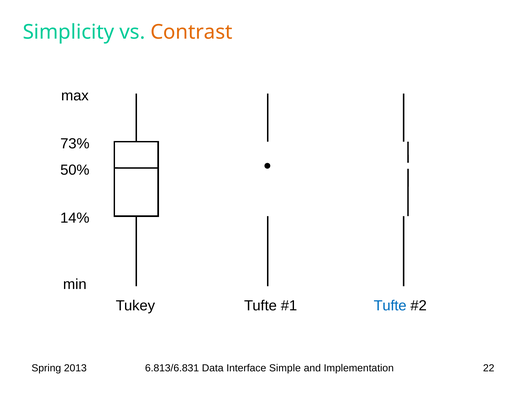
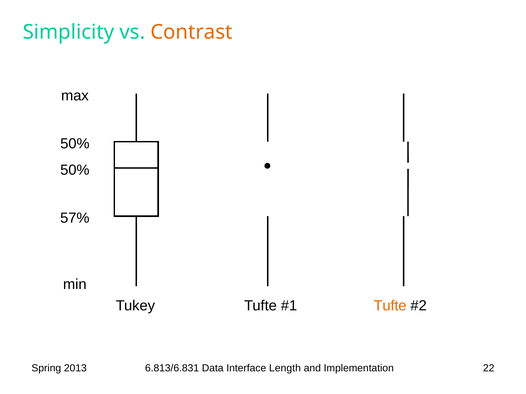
73% at (75, 144): 73% -> 50%
14%: 14% -> 57%
Tufte at (390, 306) colour: blue -> orange
Simple: Simple -> Length
